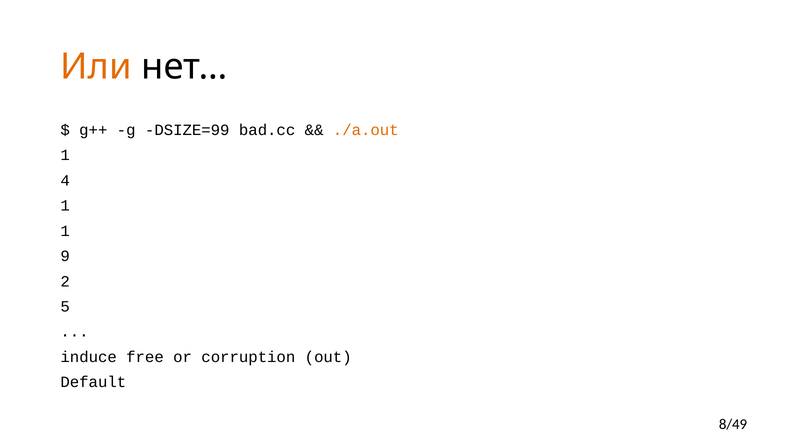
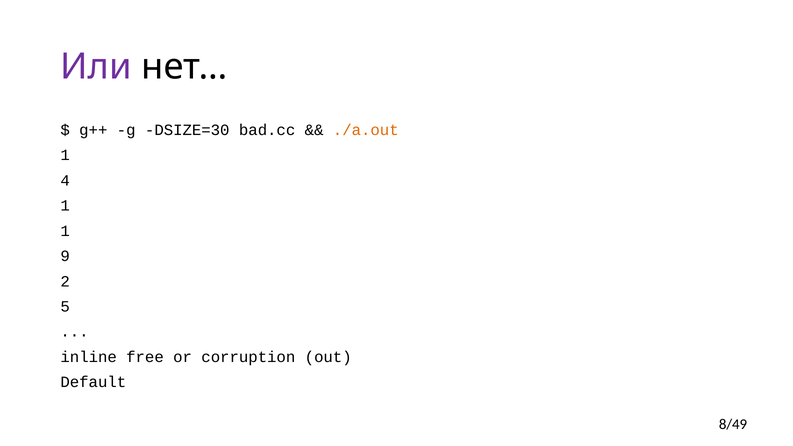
Или colour: orange -> purple
DSIZE=99: DSIZE=99 -> DSIZE=30
induce: induce -> inline
